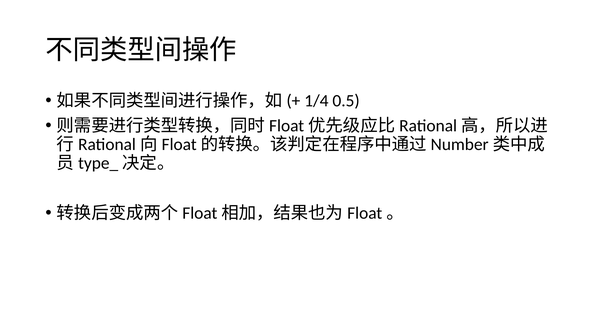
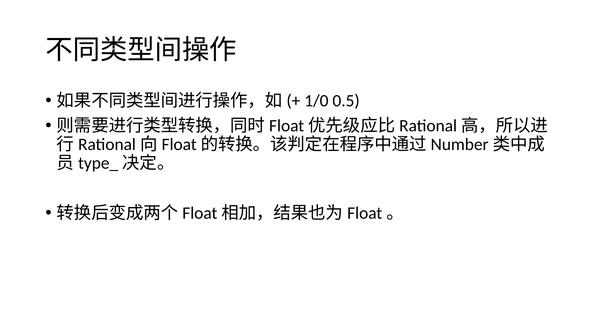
1/4: 1/4 -> 1/0
